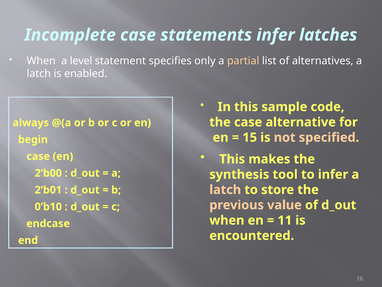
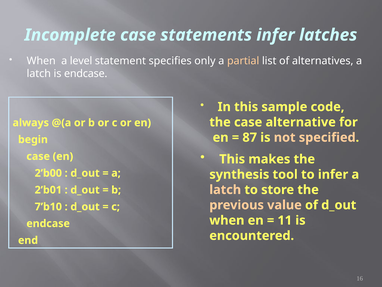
is enabled: enabled -> endcase
15: 15 -> 87
0’b10: 0’b10 -> 7’b10
